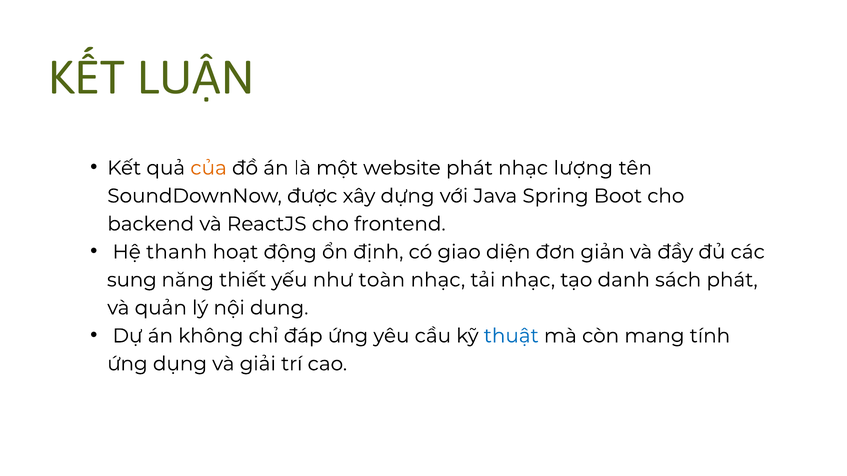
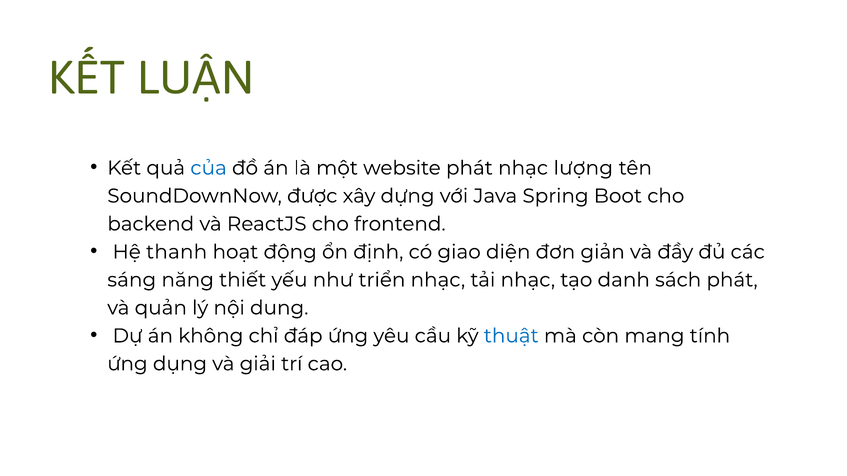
của colour: orange -> blue
sung: sung -> sáng
toàn: toàn -> triển
